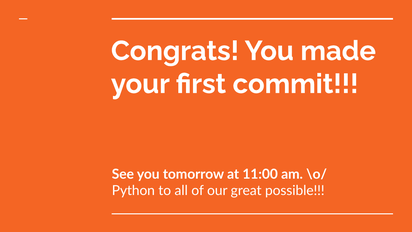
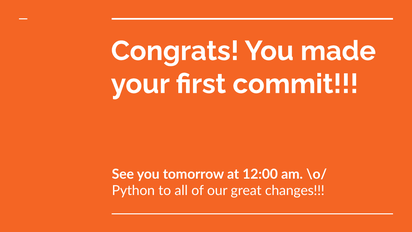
11:00: 11:00 -> 12:00
possible: possible -> changes
